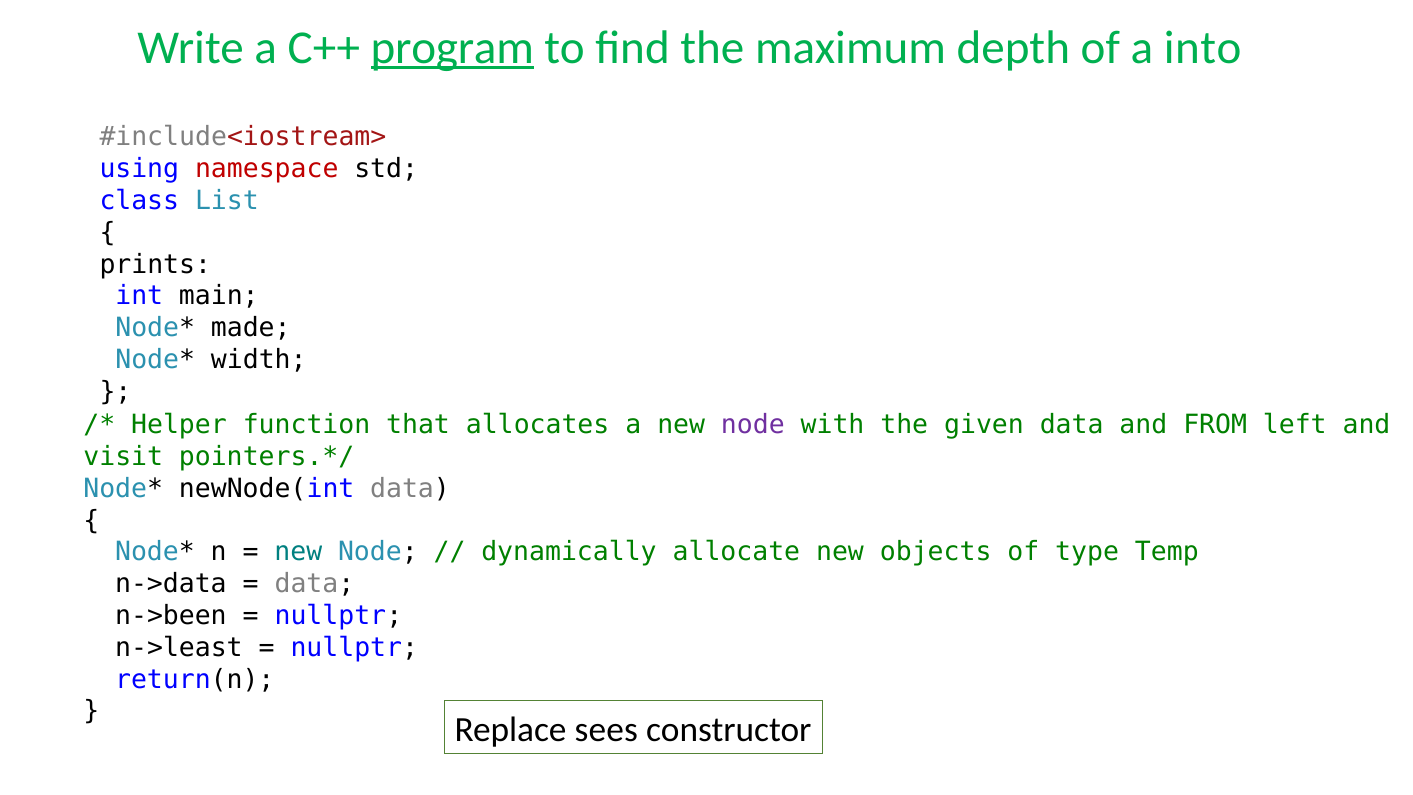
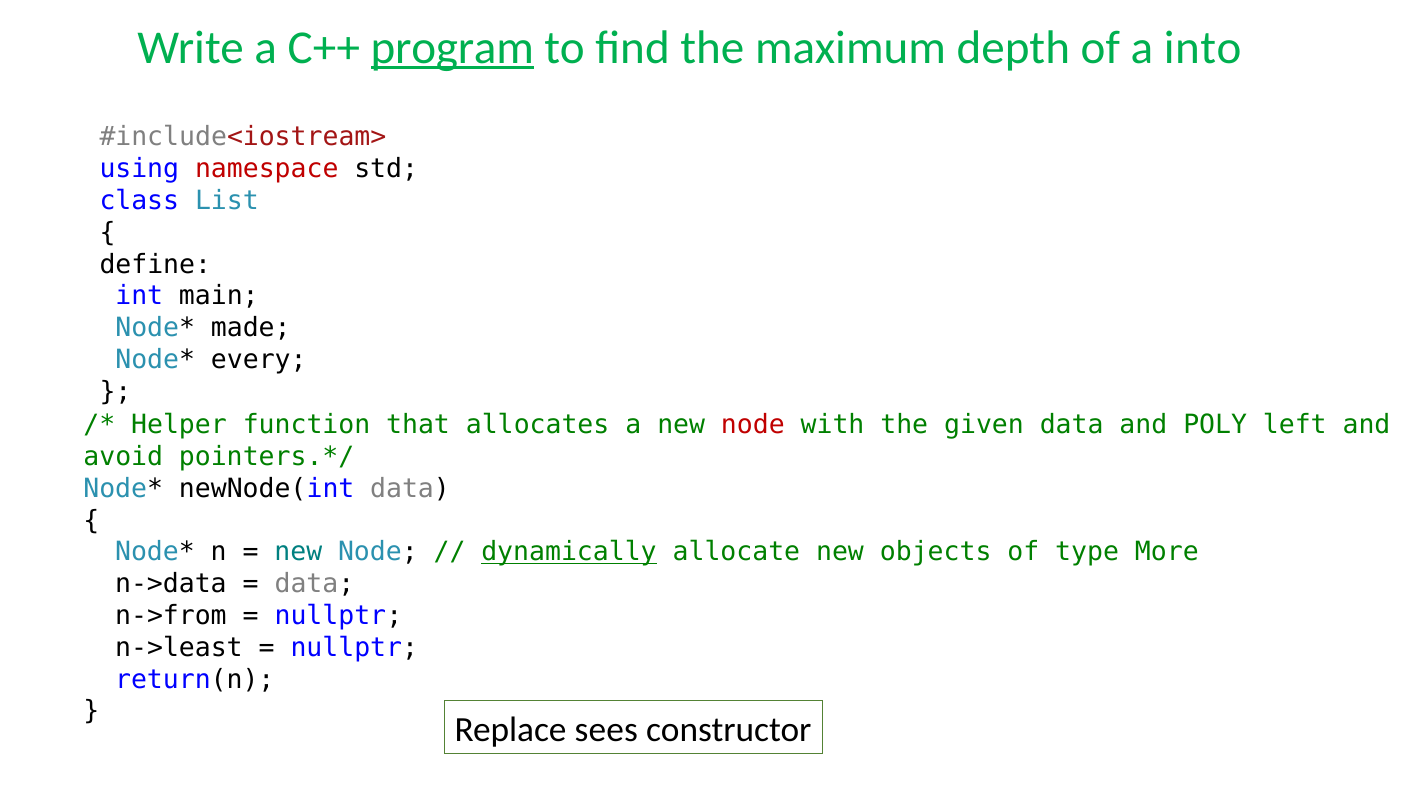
prints: prints -> define
width: width -> every
node at (753, 425) colour: purple -> red
FROM: FROM -> POLY
visit: visit -> avoid
dynamically underline: none -> present
Temp: Temp -> More
n->been: n->been -> n->from
